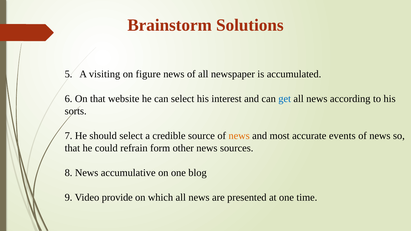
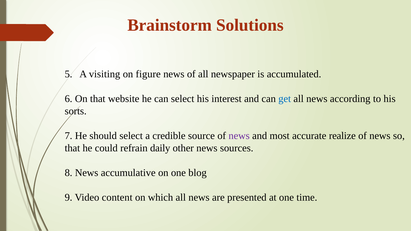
news at (239, 136) colour: orange -> purple
events: events -> realize
form: form -> daily
provide: provide -> content
